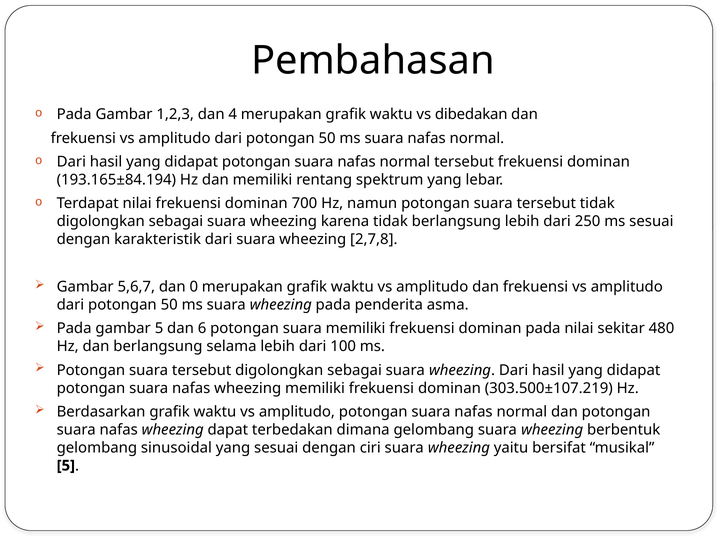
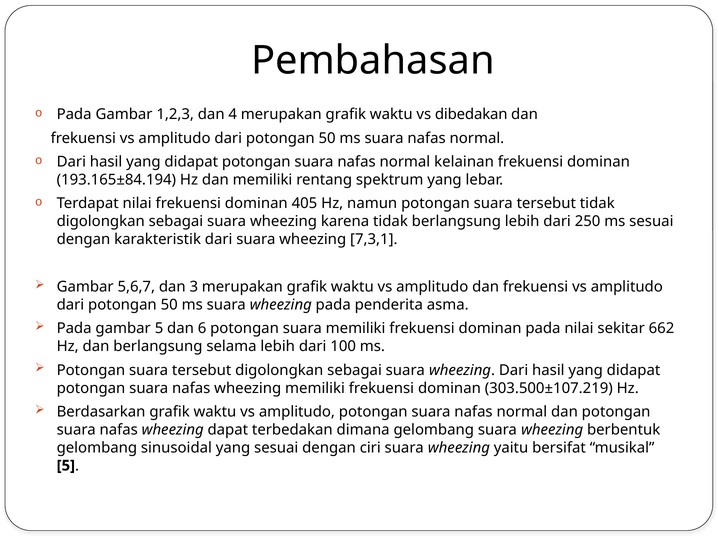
normal tersebut: tersebut -> kelainan
700: 700 -> 405
2,7,8: 2,7,8 -> 7,3,1
0: 0 -> 3
480: 480 -> 662
